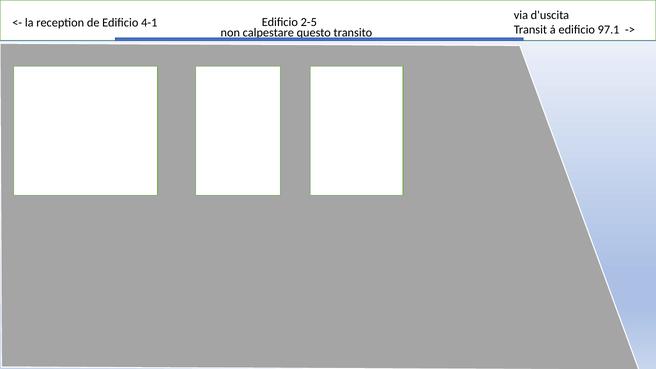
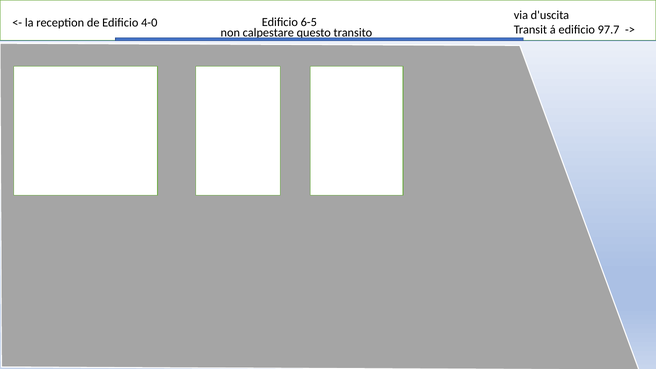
2-5: 2-5 -> 6-5
4-1: 4-1 -> 4-0
97.1: 97.1 -> 97.7
